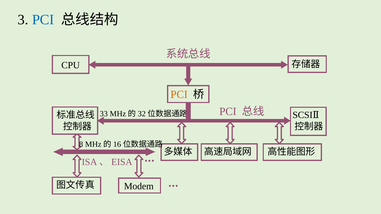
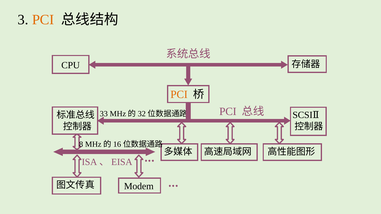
PCI at (43, 20) colour: blue -> orange
